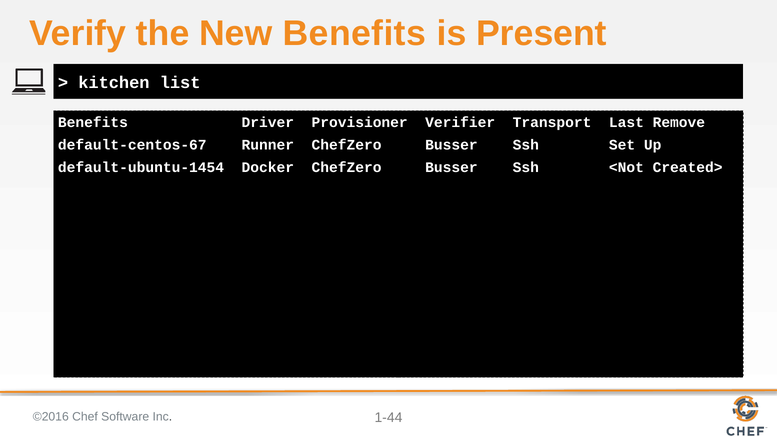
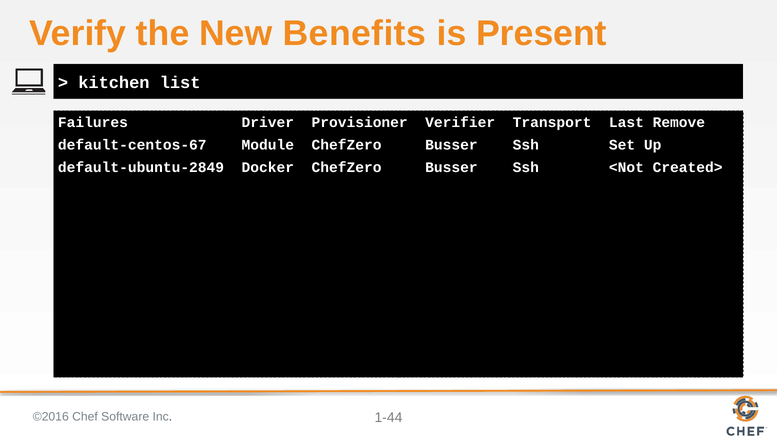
Benefits at (93, 123): Benefits -> Failures
Runner: Runner -> Module
default-ubuntu-1454: default-ubuntu-1454 -> default-ubuntu-2849
